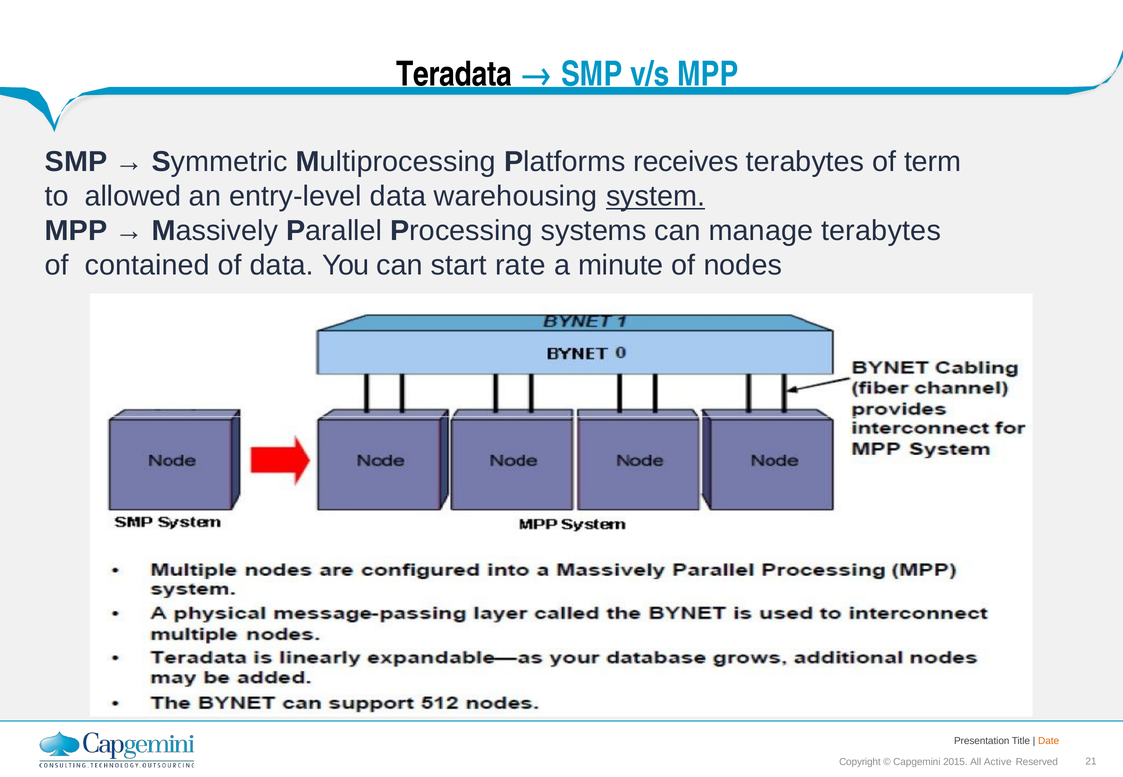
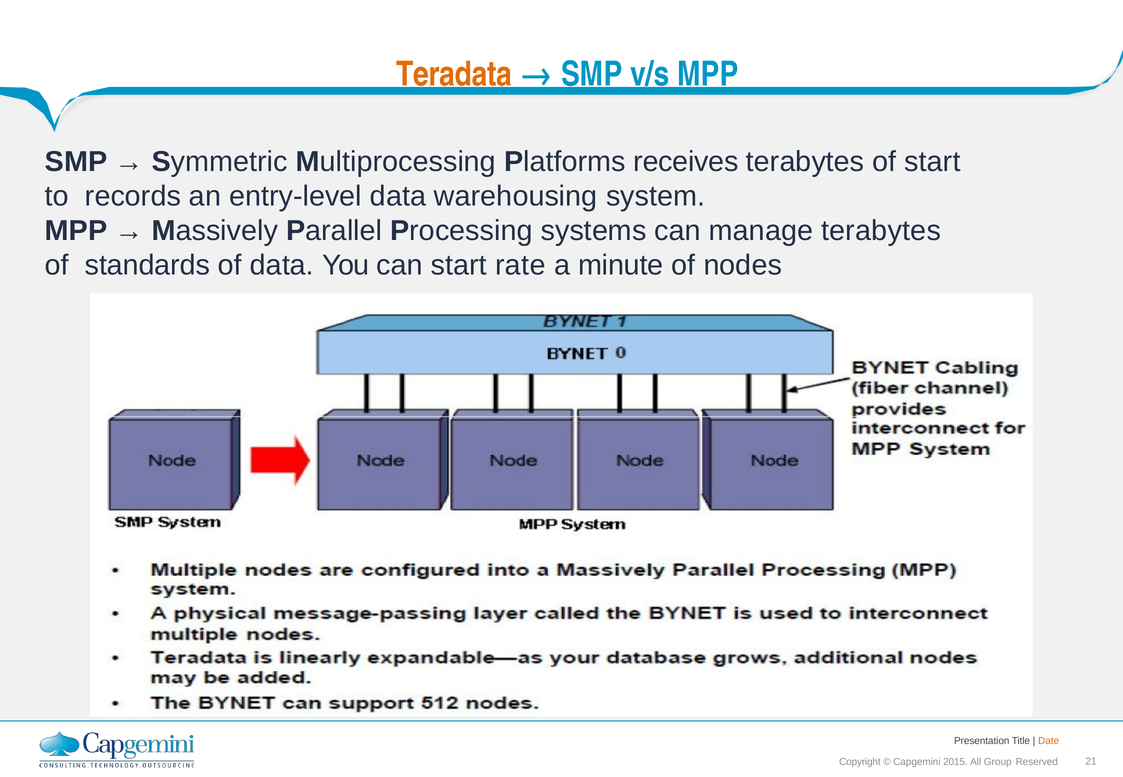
Teradata colour: black -> orange
of term: term -> start
allowed: allowed -> records
system underline: present -> none
contained: contained -> standards
Active: Active -> Group
